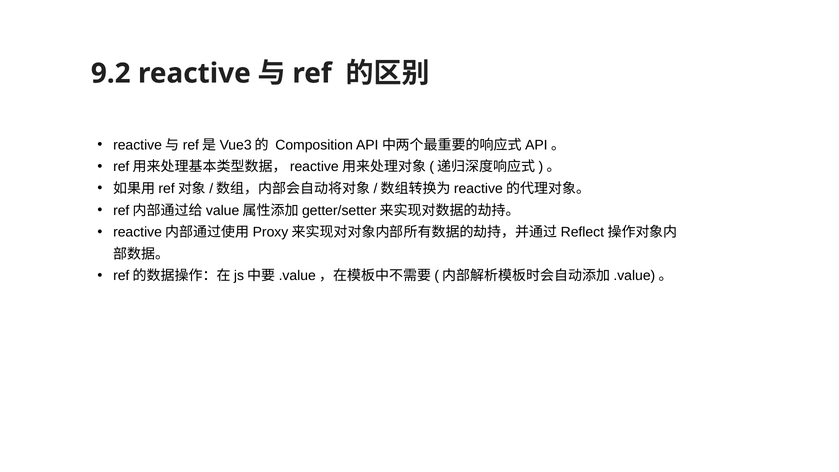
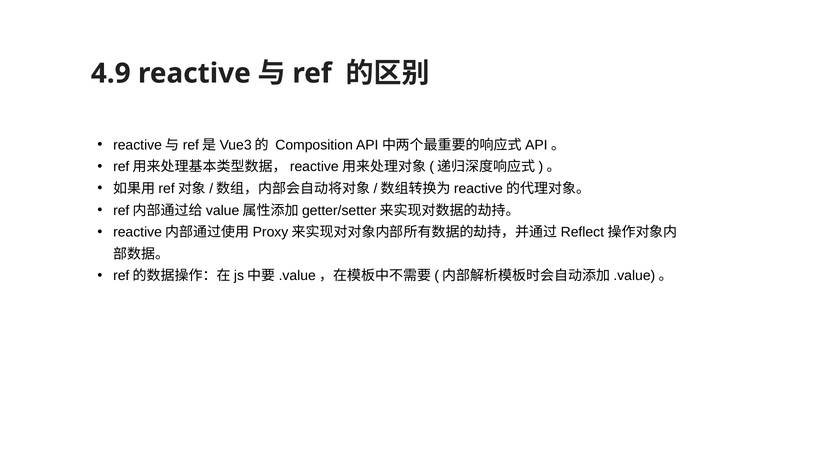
9.2: 9.2 -> 4.9
